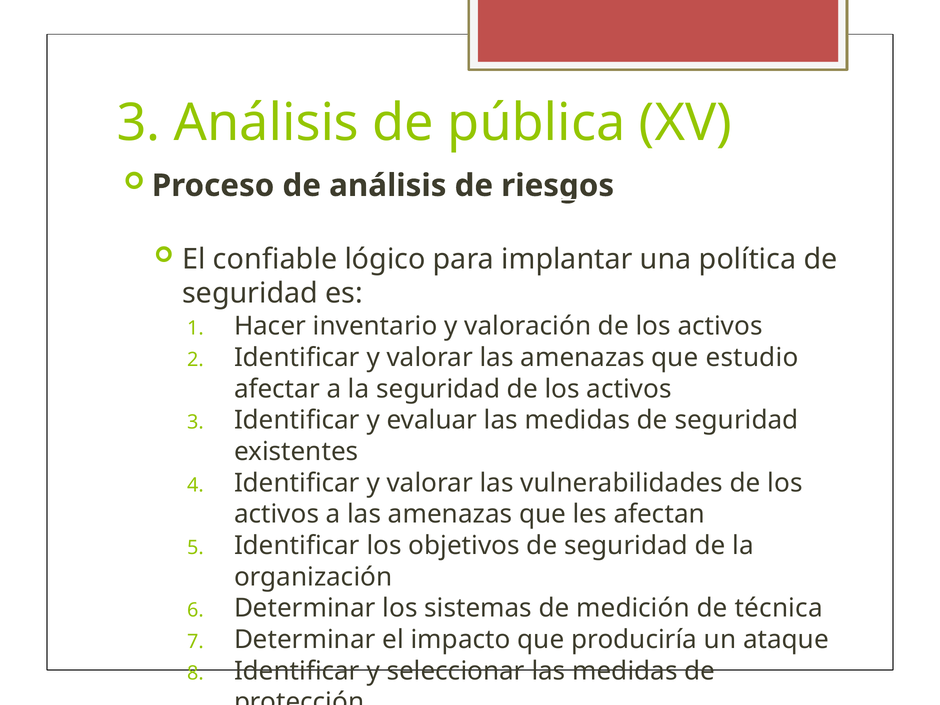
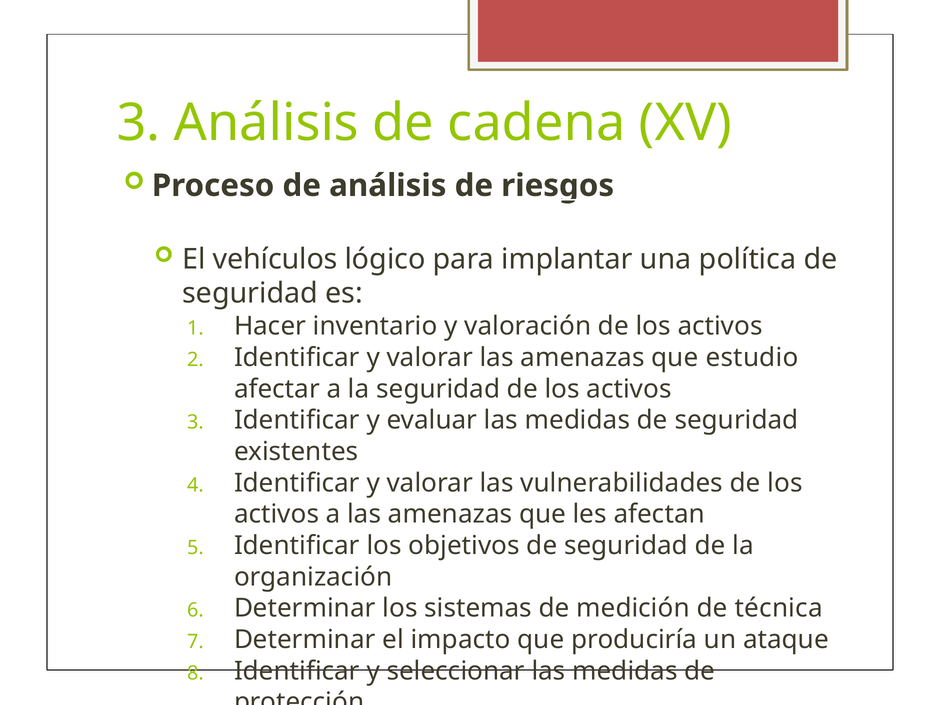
pública: pública -> cadena
confiable: confiable -> vehículos
